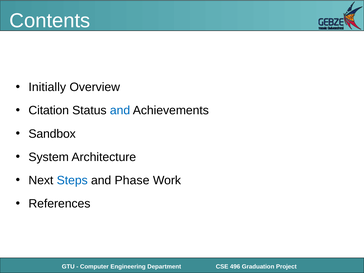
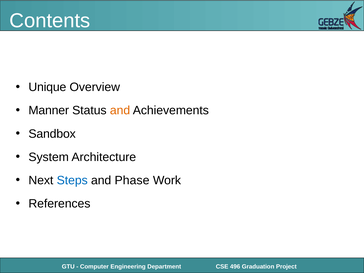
Initially: Initially -> Unique
Citation: Citation -> Manner
and at (120, 110) colour: blue -> orange
